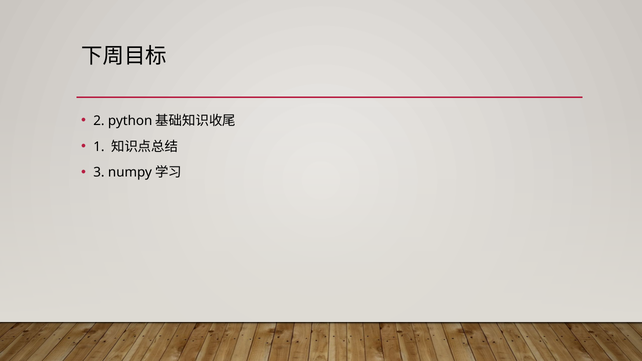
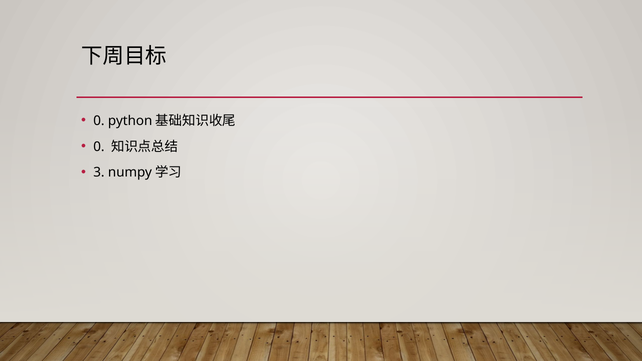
2 at (99, 121): 2 -> 0
1 at (99, 147): 1 -> 0
